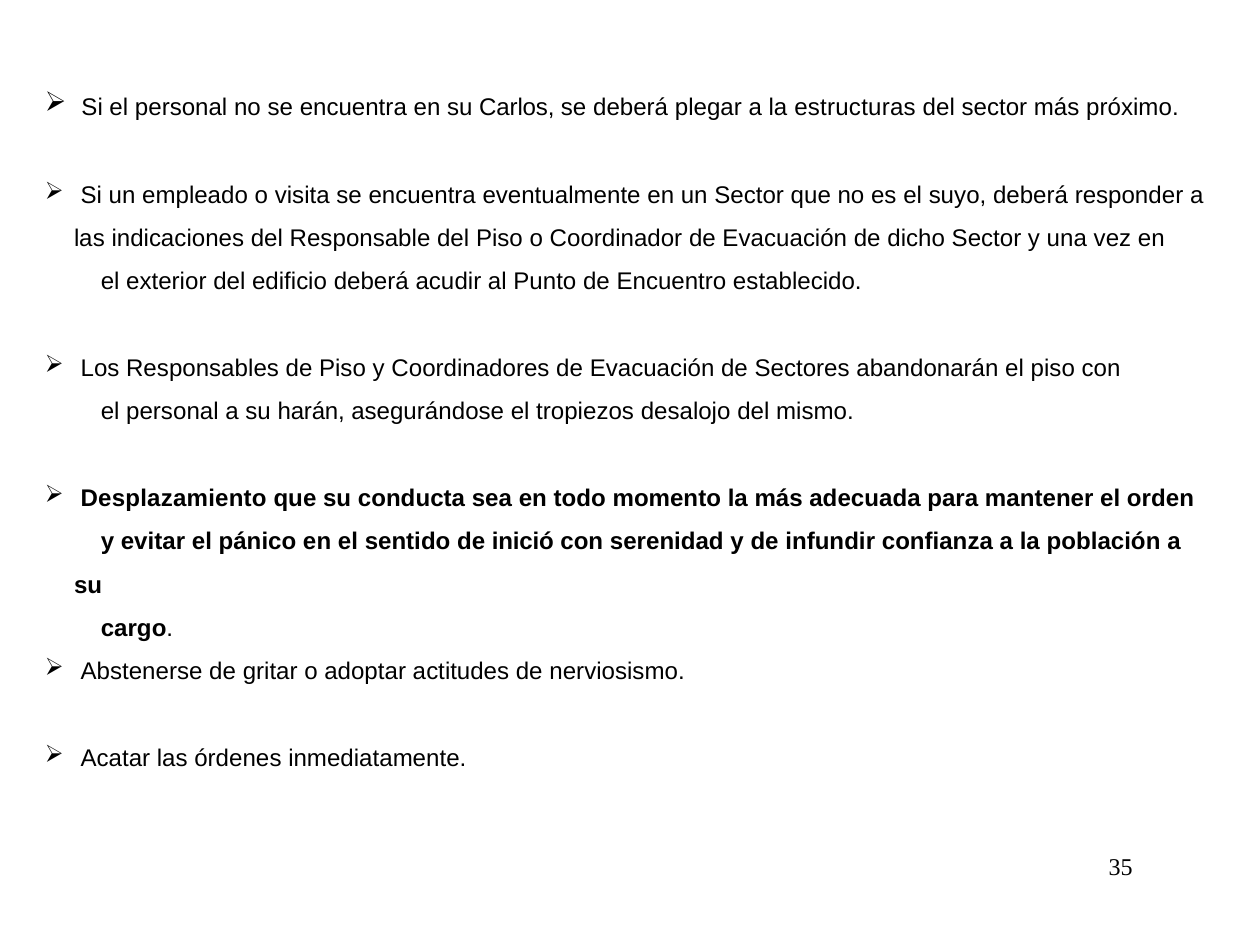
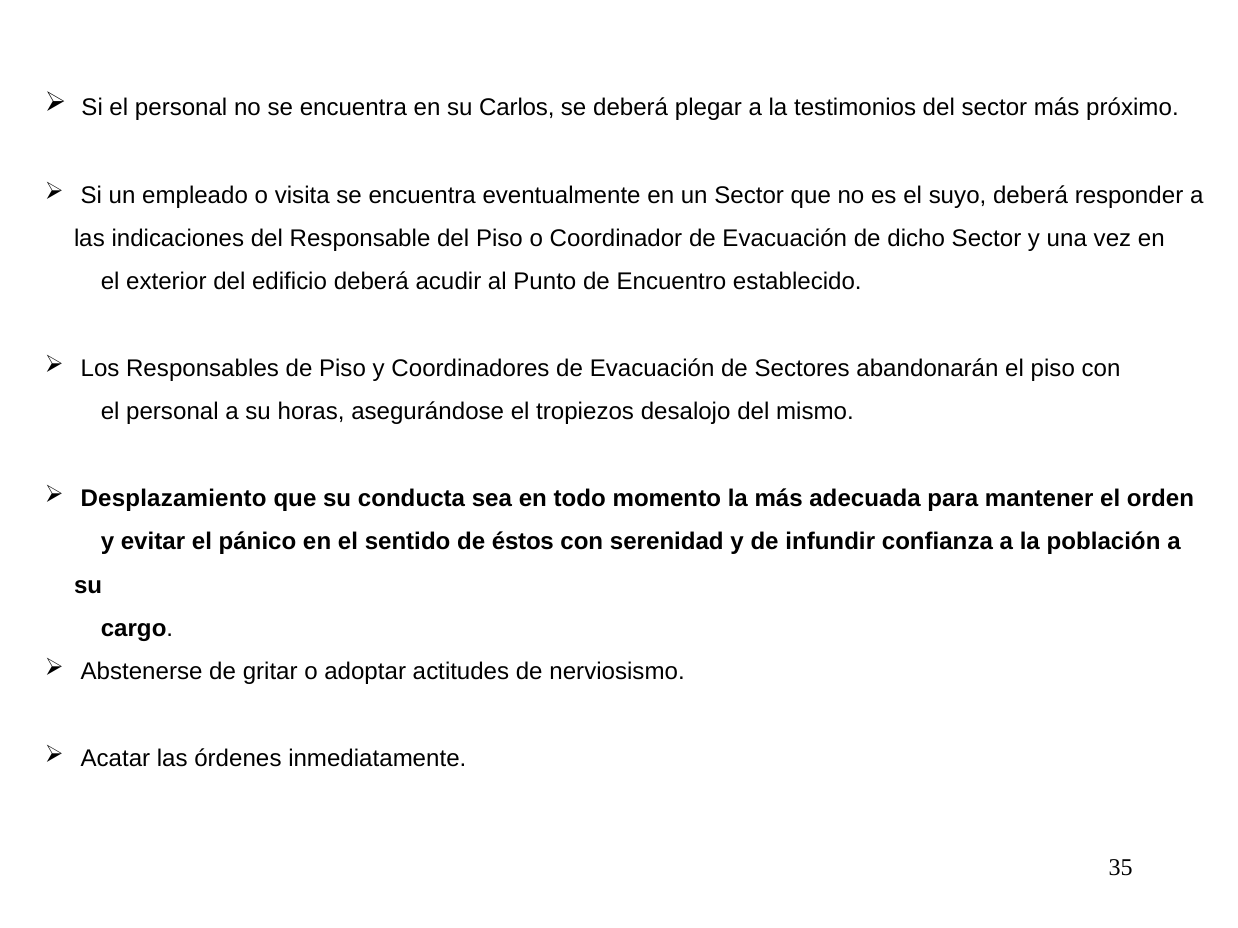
estructuras: estructuras -> testimonios
harán: harán -> horas
inició: inició -> éstos
